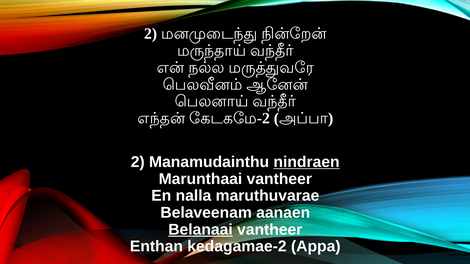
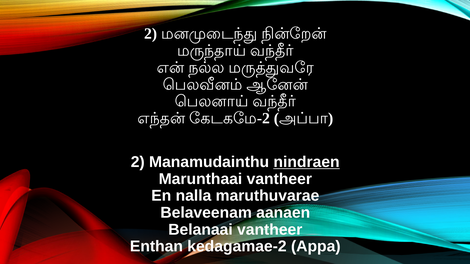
Belanaai underline: present -> none
